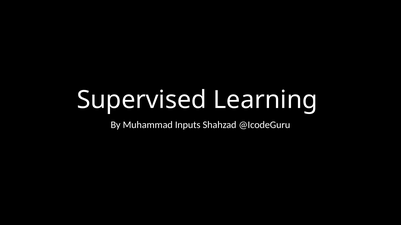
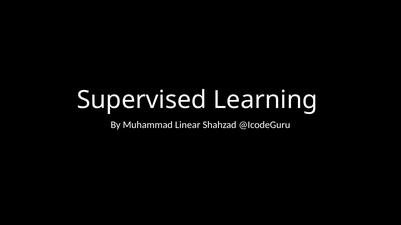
Inputs: Inputs -> Linear
